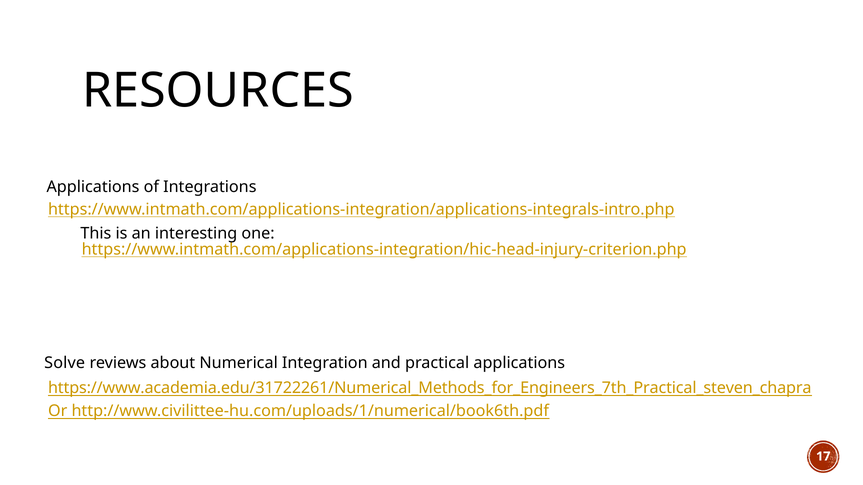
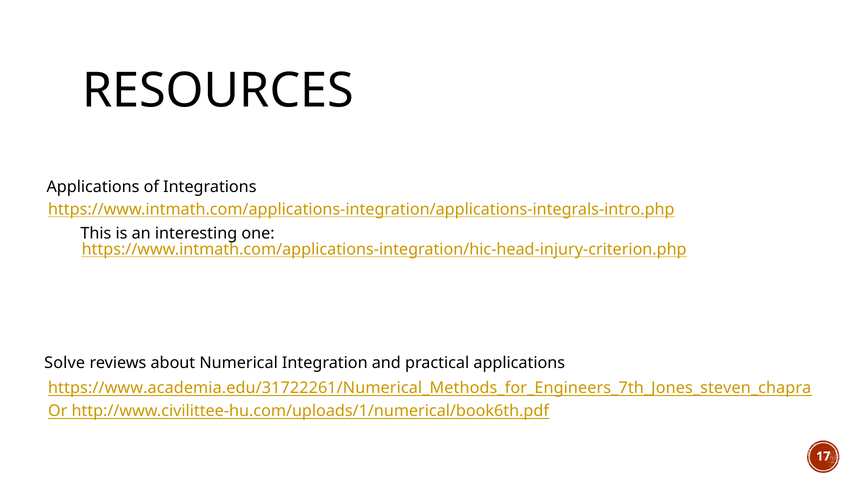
https://www.academia.edu/31722261/Numerical_Methods_for_Engineers_7th_Practical_steven_chapra: https://www.academia.edu/31722261/Numerical_Methods_for_Engineers_7th_Practical_steven_chapra -> https://www.academia.edu/31722261/Numerical_Methods_for_Engineers_7th_Jones_steven_chapra
